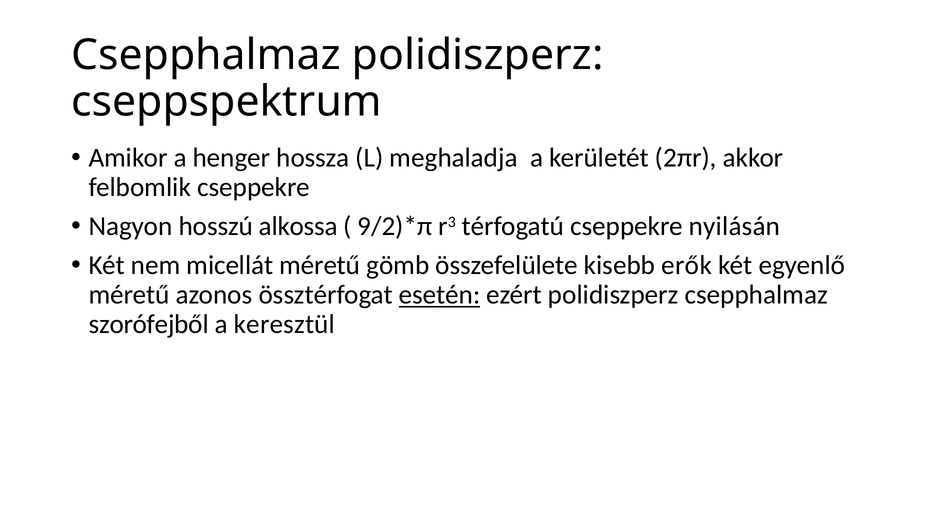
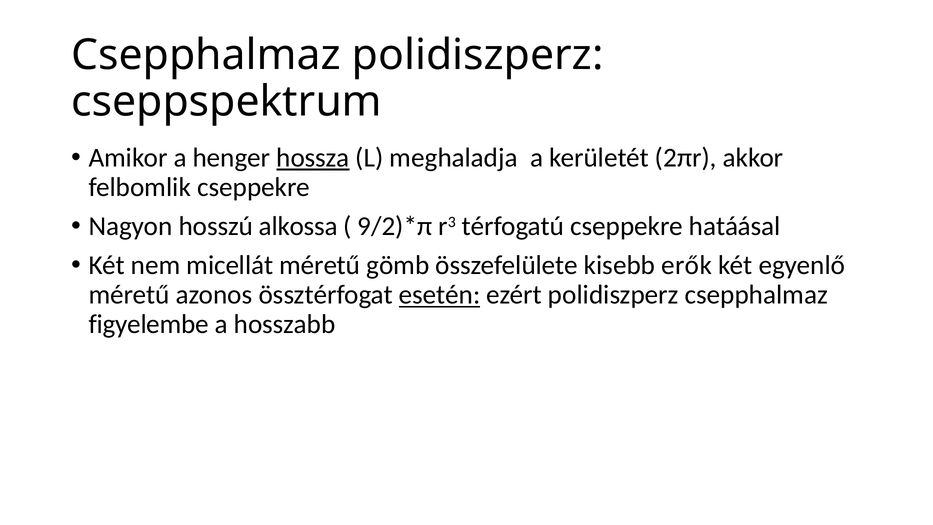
hossza underline: none -> present
nyilásán: nyilásán -> hatáásal
szorófejből: szorófejből -> figyelembe
keresztül: keresztül -> hosszabb
